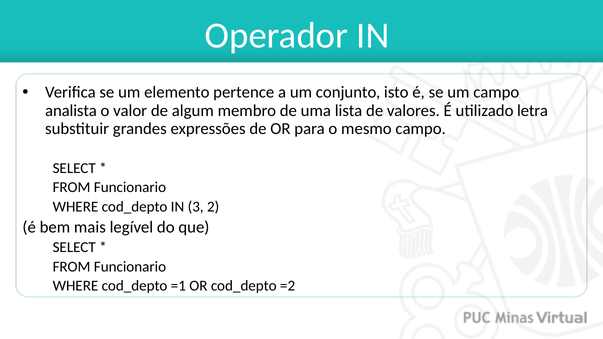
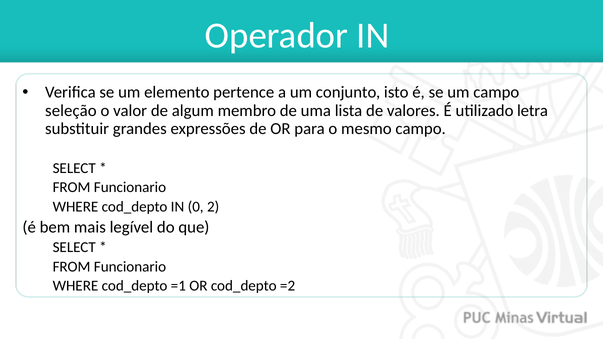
analista: analista -> seleção
3: 3 -> 0
